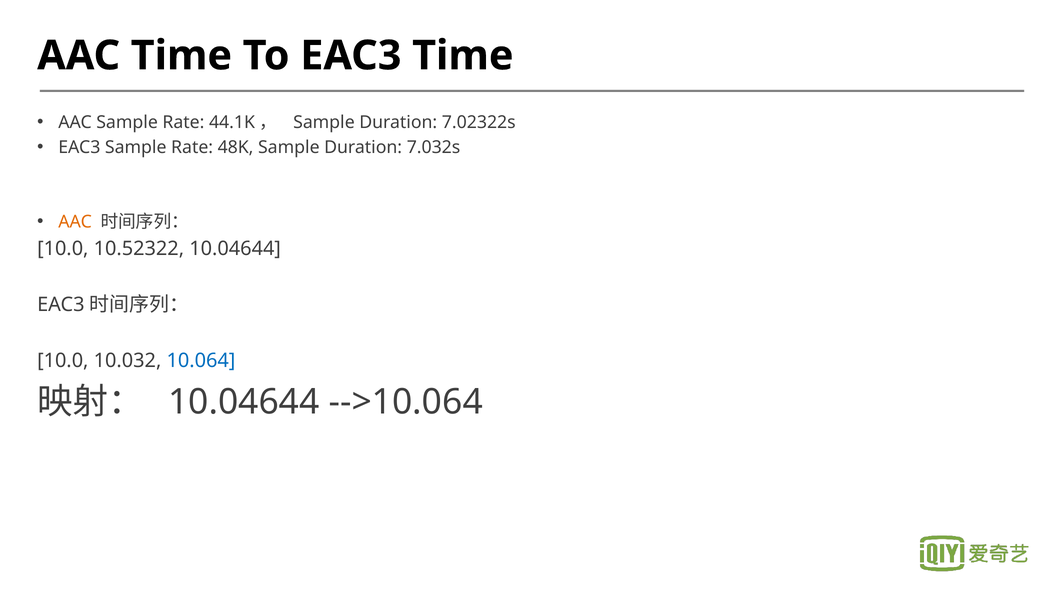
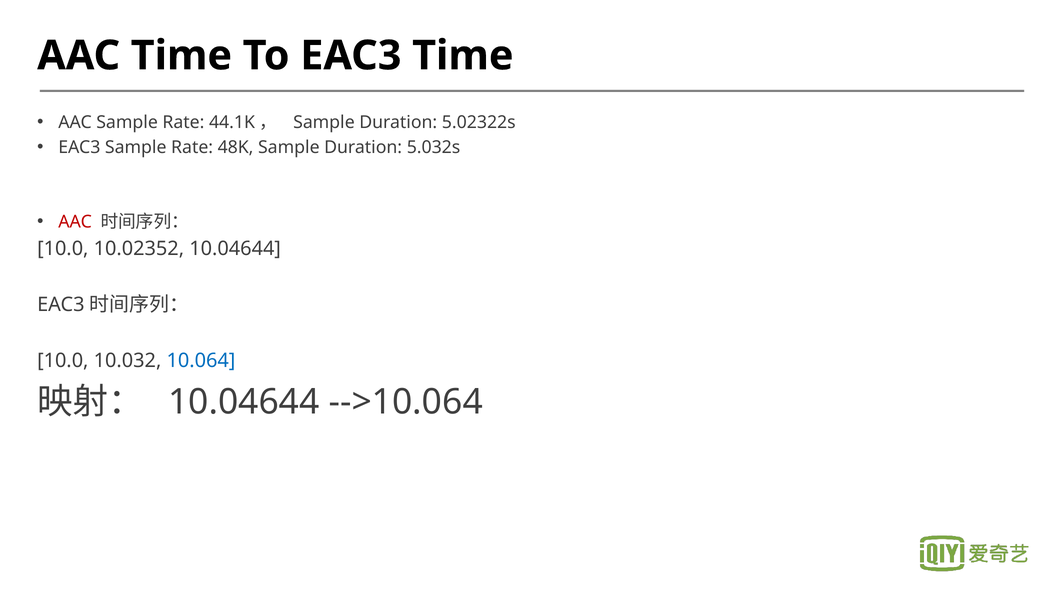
7.02322s: 7.02322s -> 5.02322s
7.032s: 7.032s -> 5.032s
AAC at (75, 222) colour: orange -> red
10.52322: 10.52322 -> 10.02352
